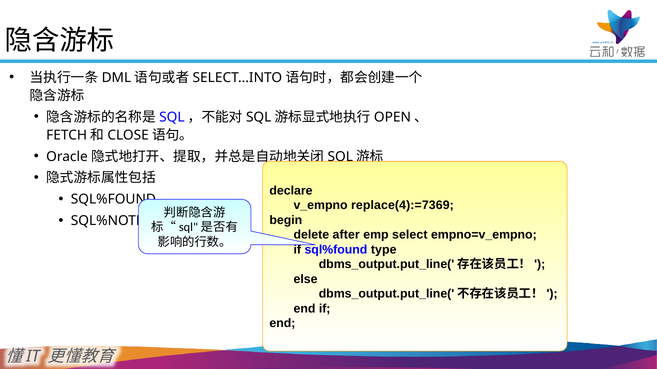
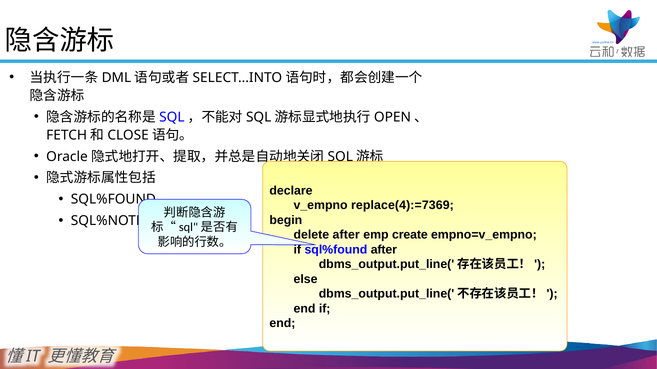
select: select -> create
type at (384, 250): type -> after
